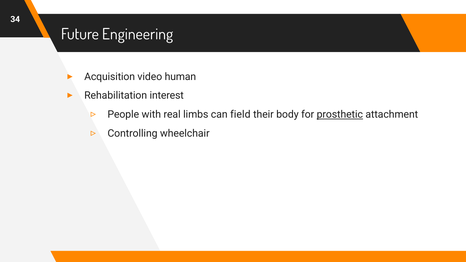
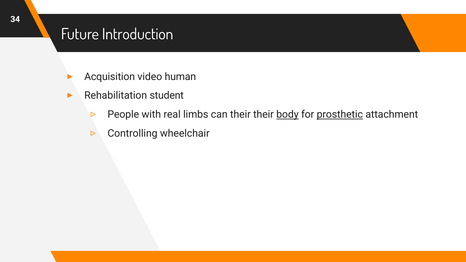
Engineering: Engineering -> Introduction
interest: interest -> student
can field: field -> their
body underline: none -> present
